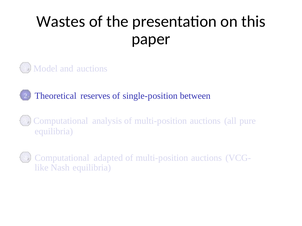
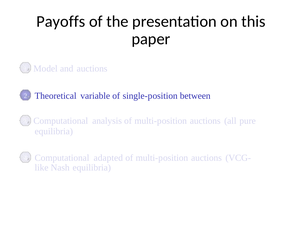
Wastes: Wastes -> Payoffs
reserves: reserves -> variable
